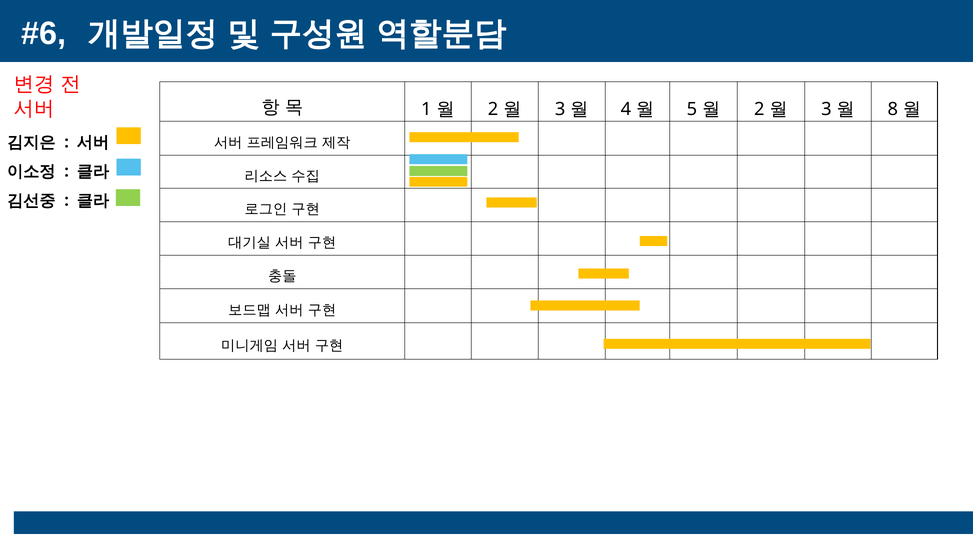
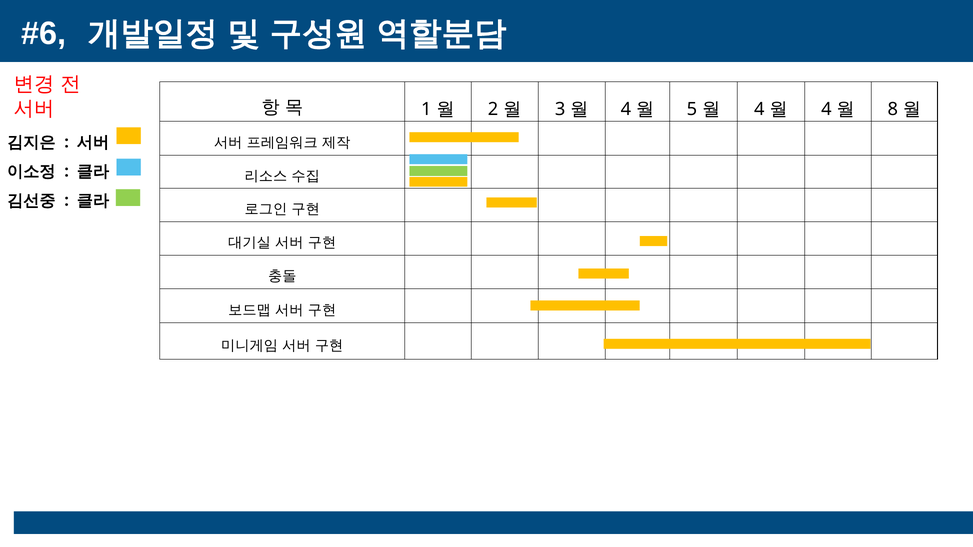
2 at (759, 109): 2 -> 4
3 at (826, 109): 3 -> 4
